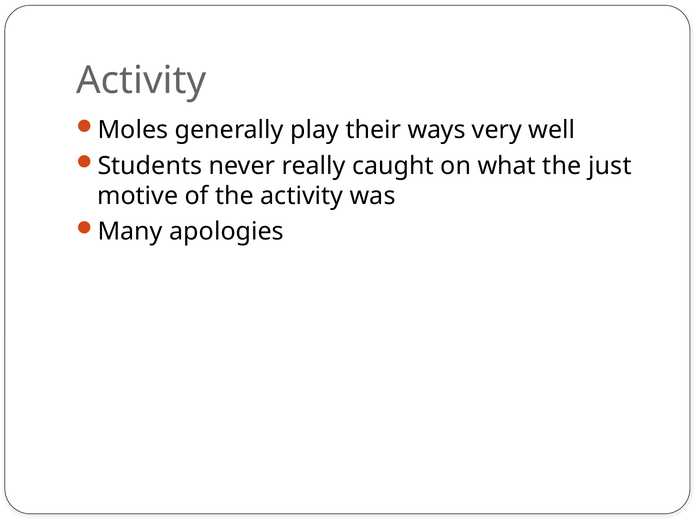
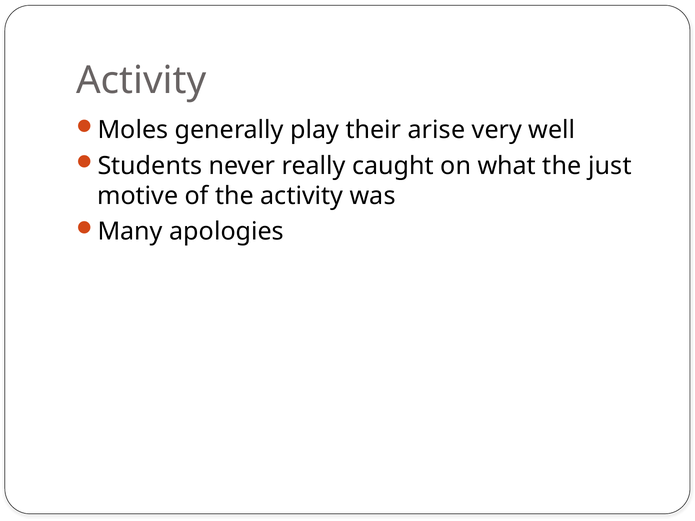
ways: ways -> arise
